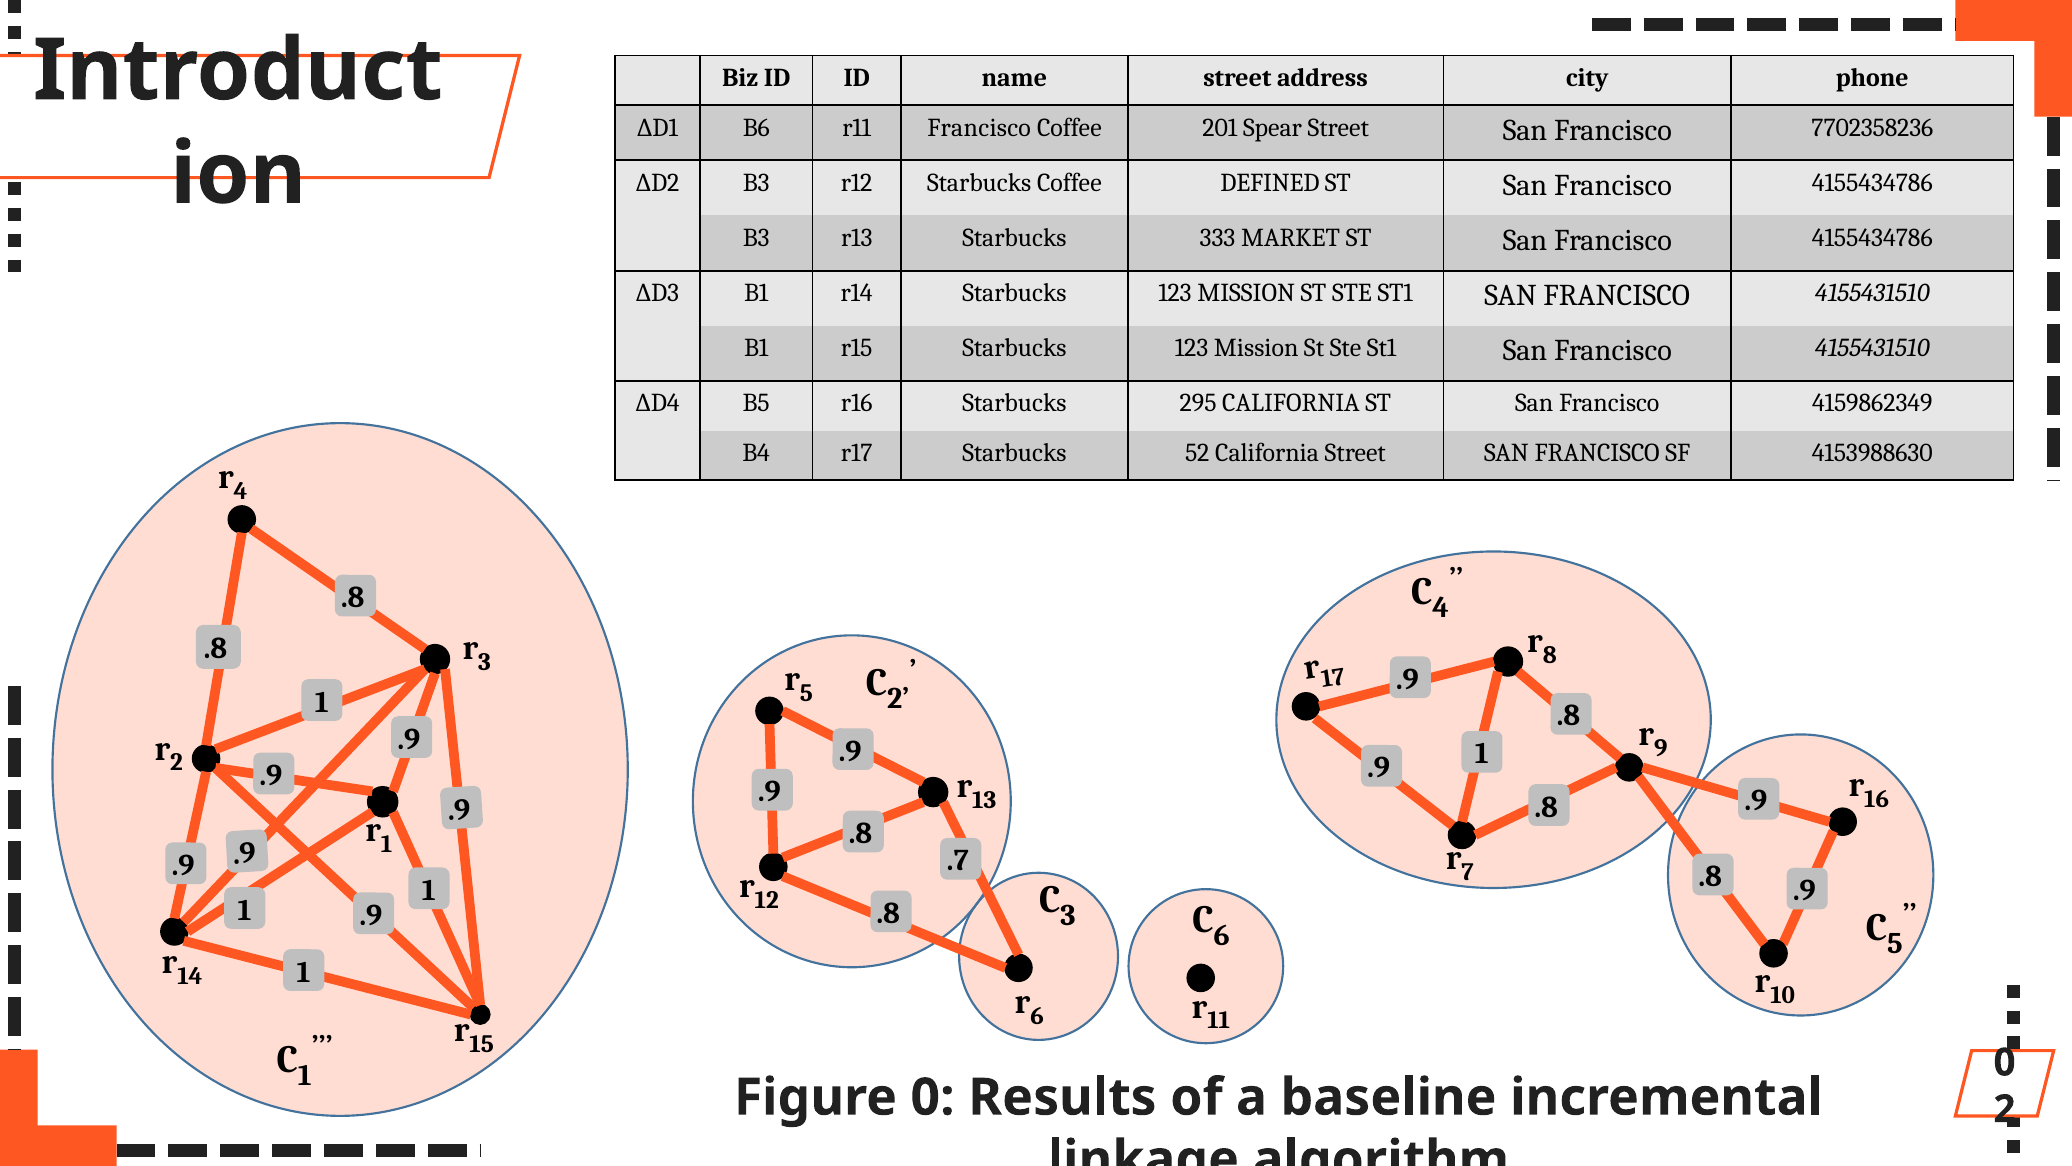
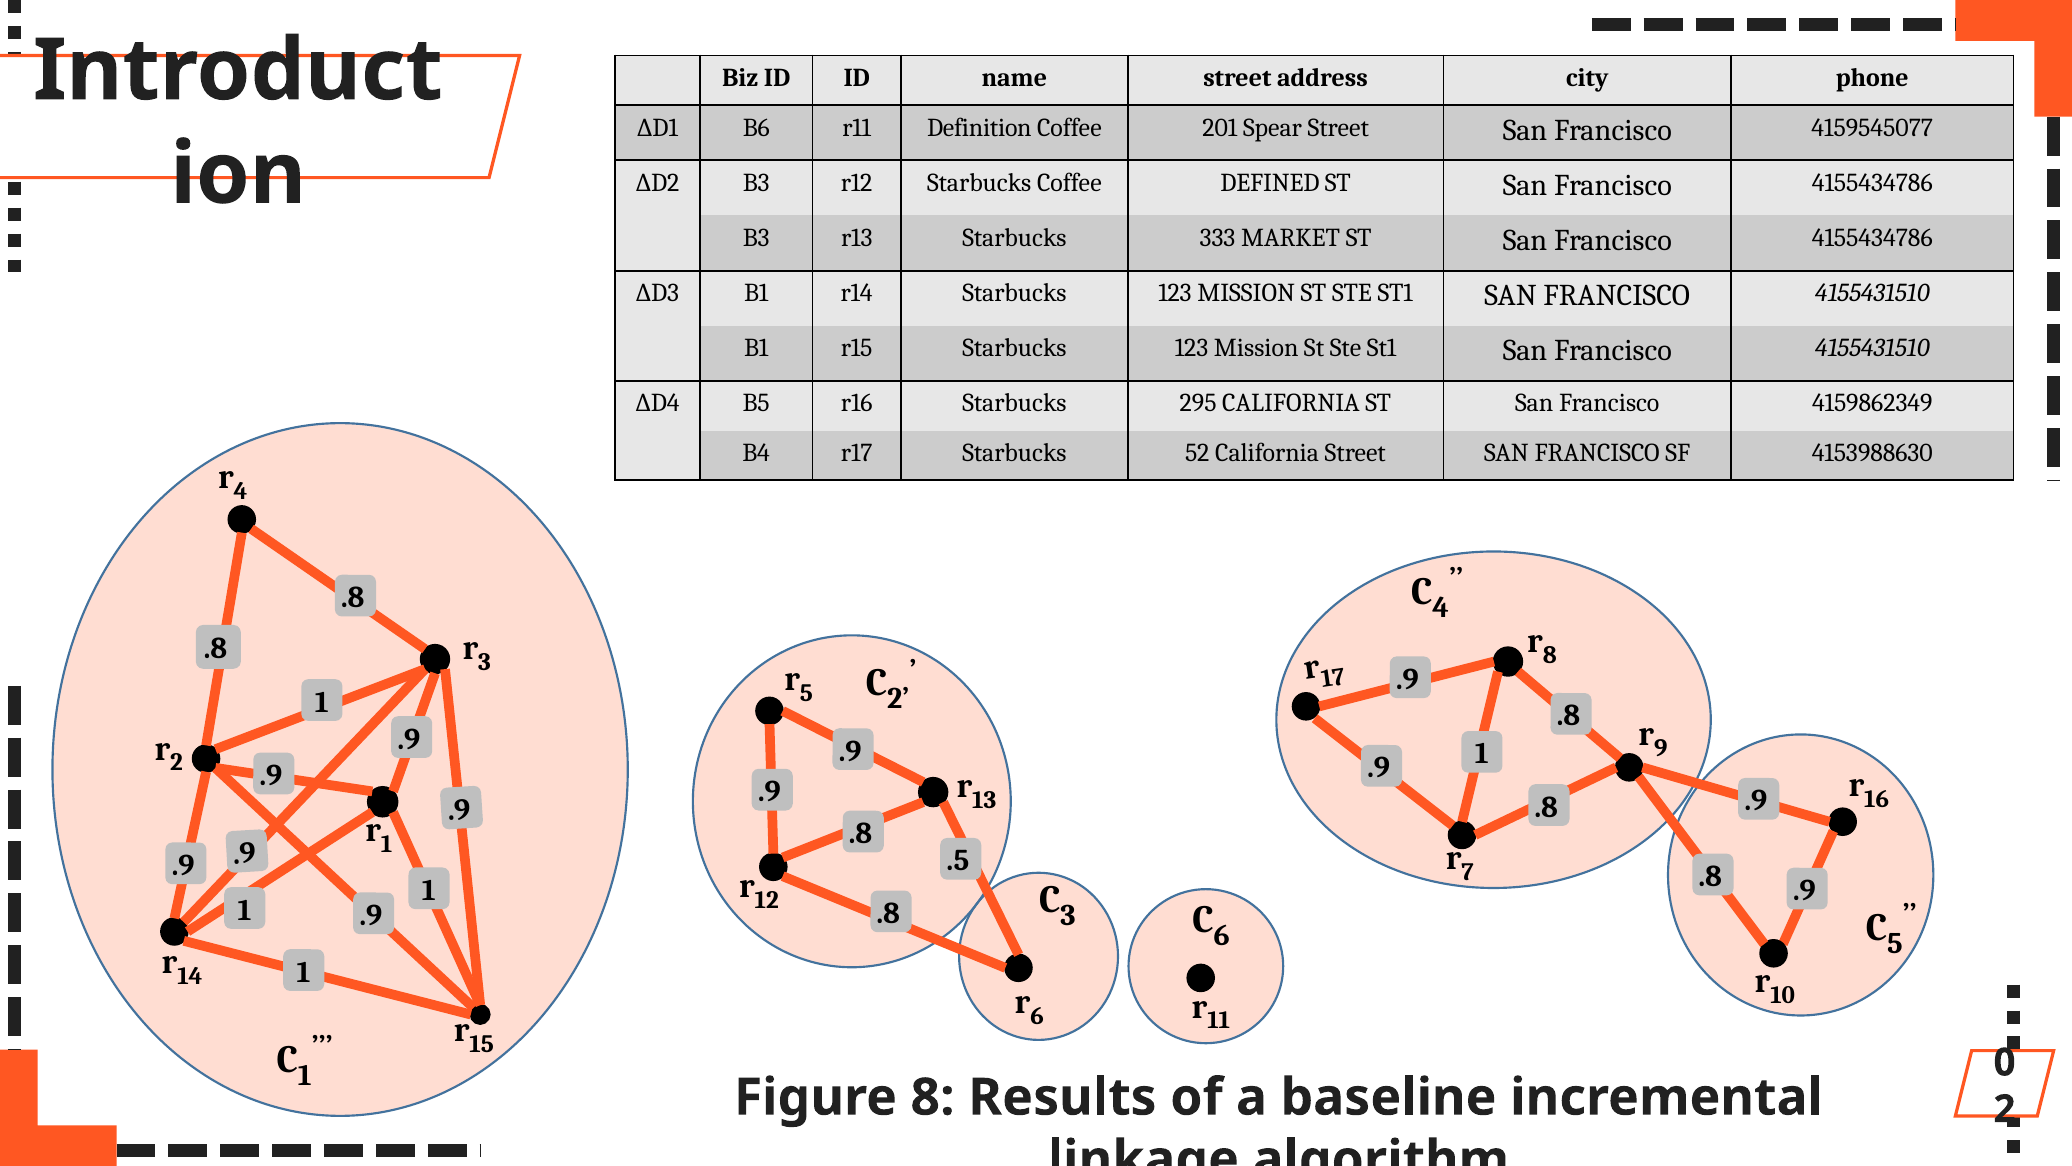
r11 Francisco: Francisco -> Definition
7702358236: 7702358236 -> 4159545077
.7: .7 -> .5
Figure 0: 0 -> 8
